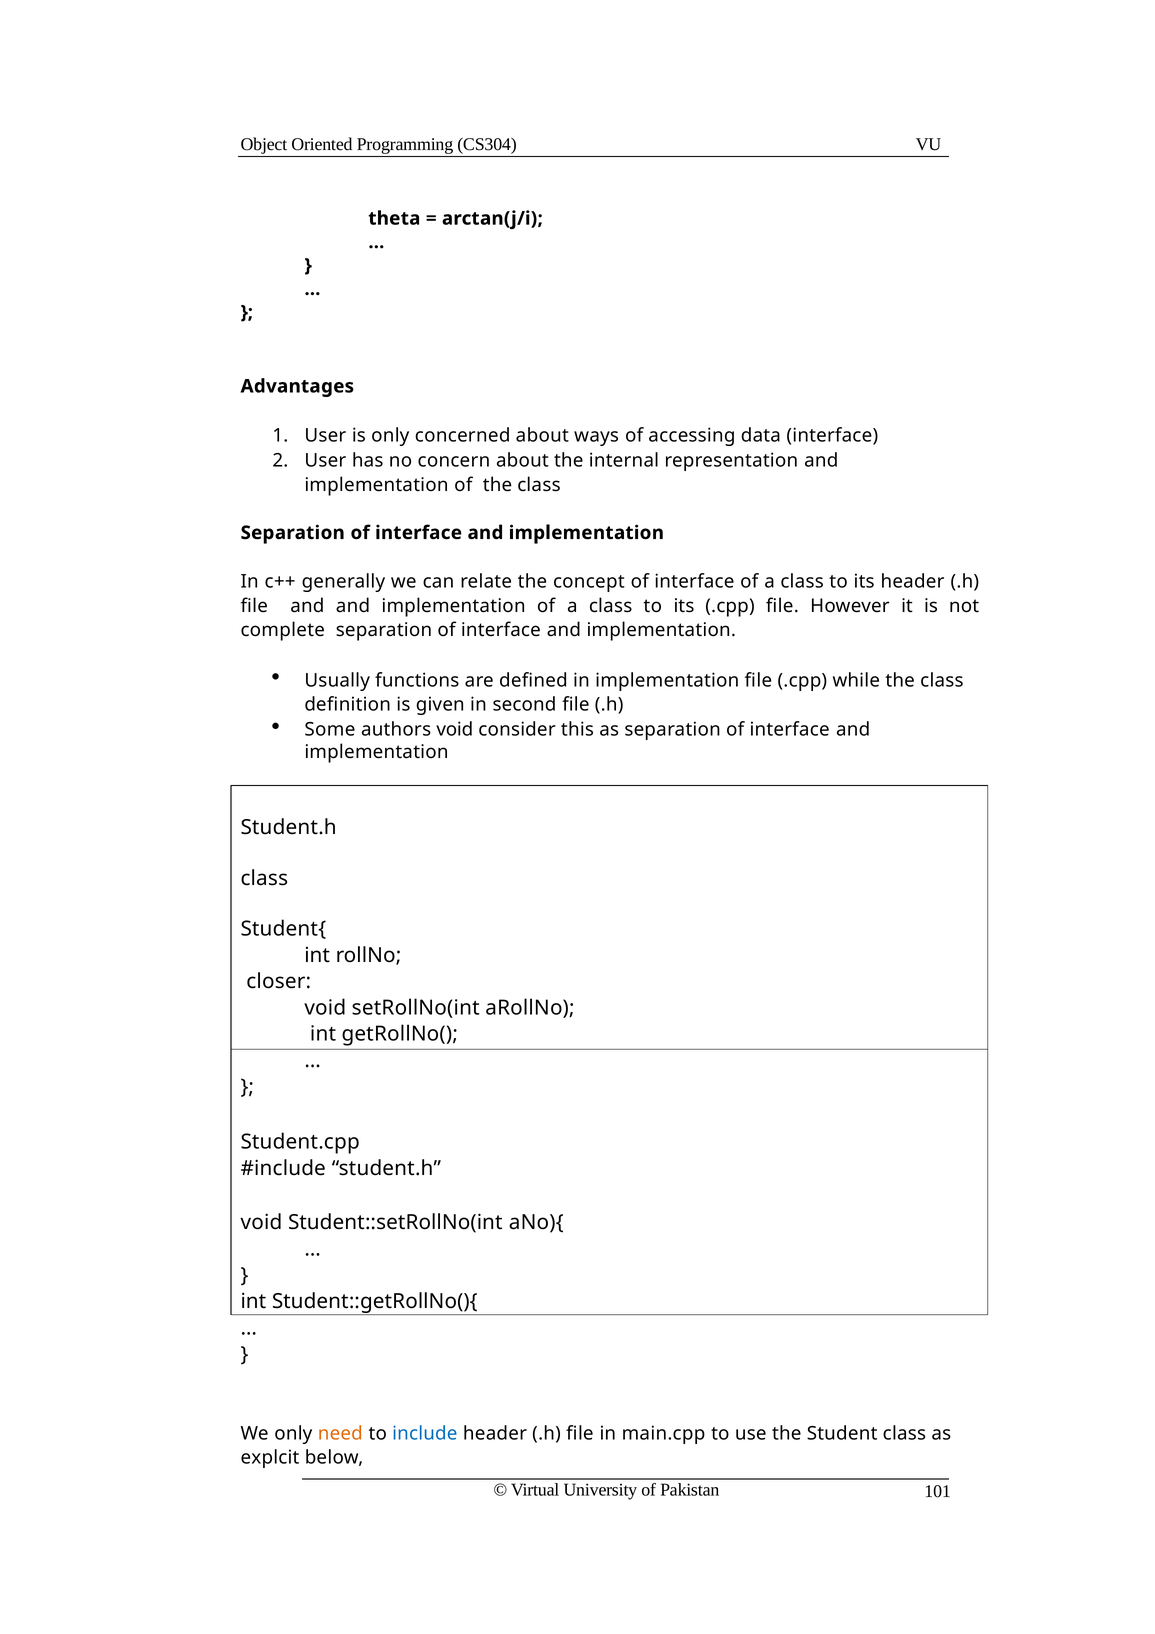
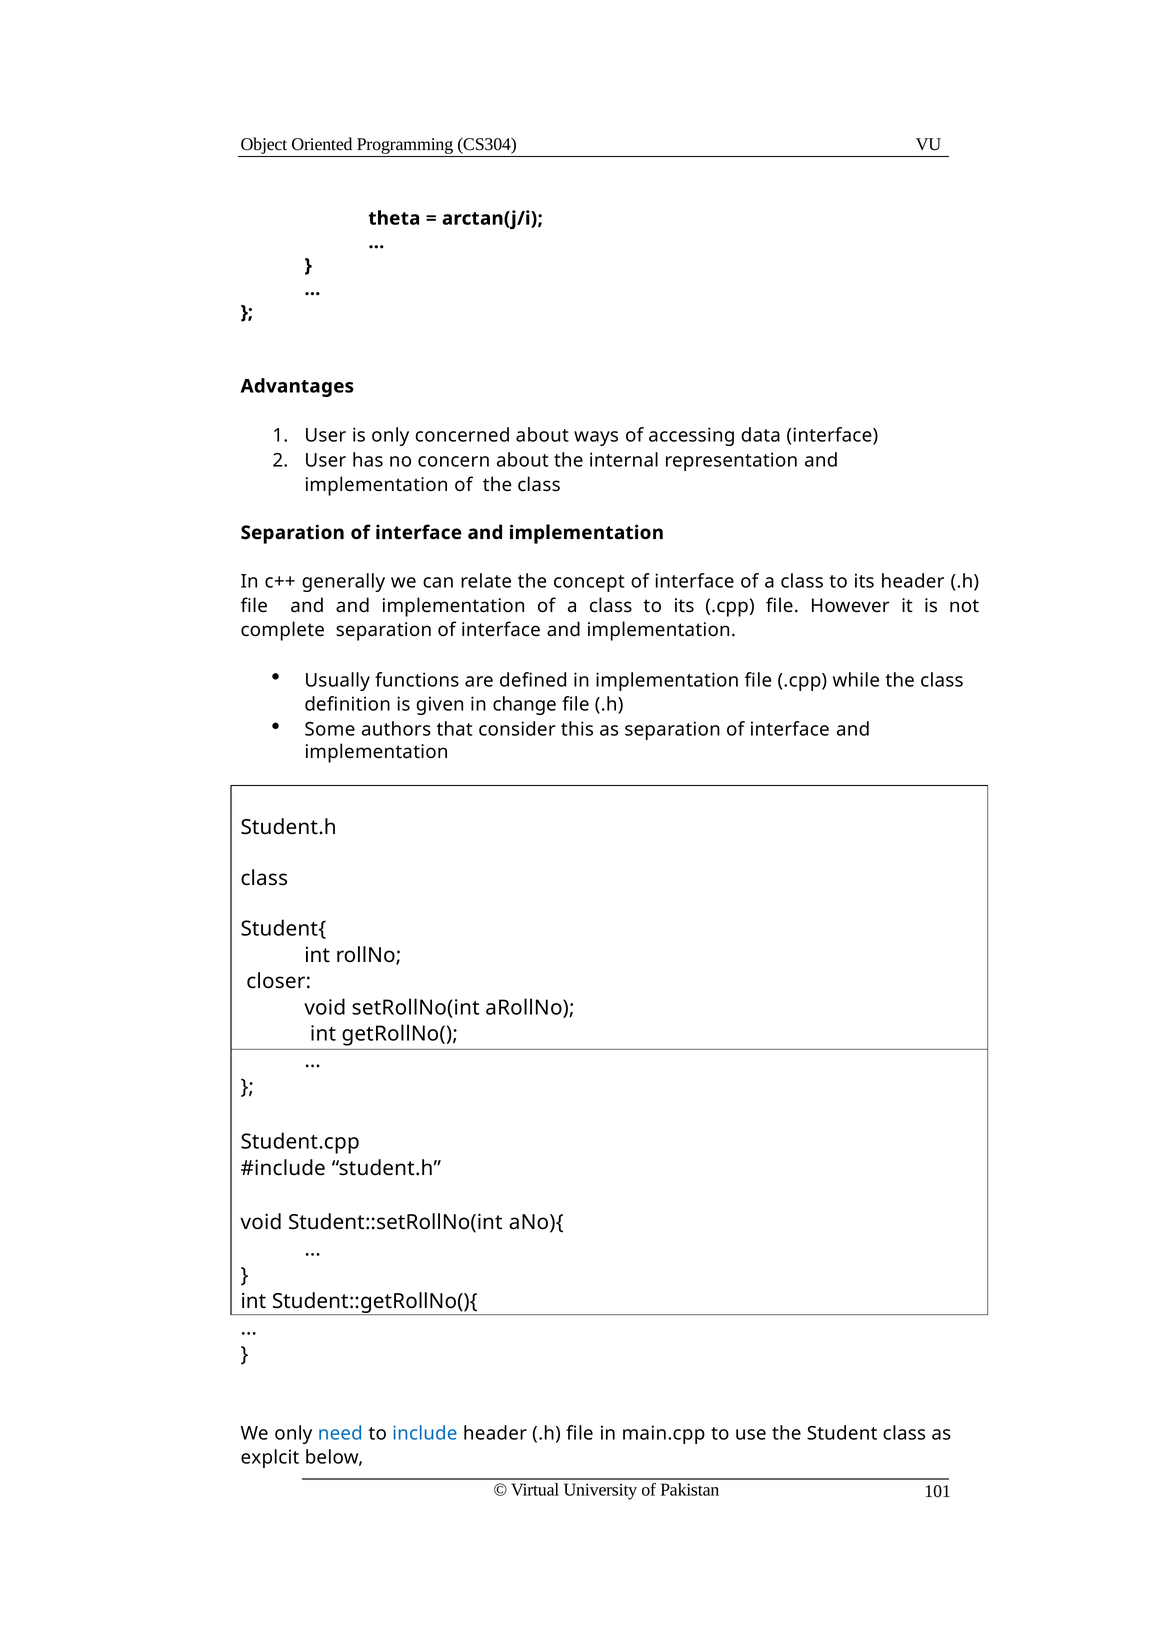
second: second -> change
authors void: void -> that
need colour: orange -> blue
